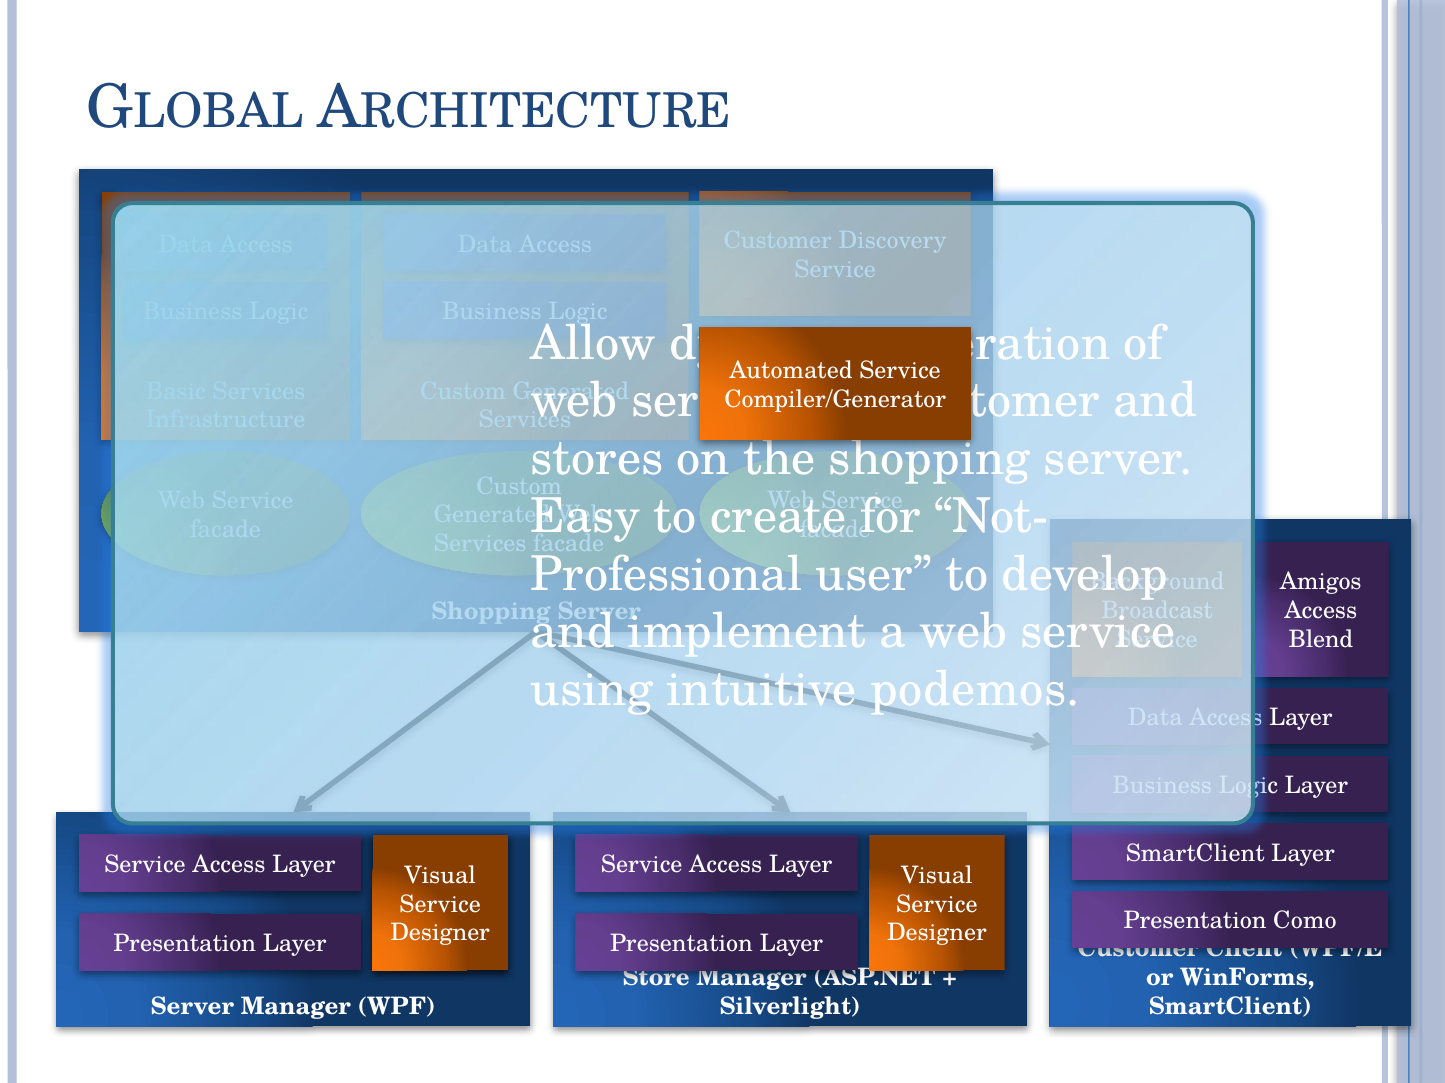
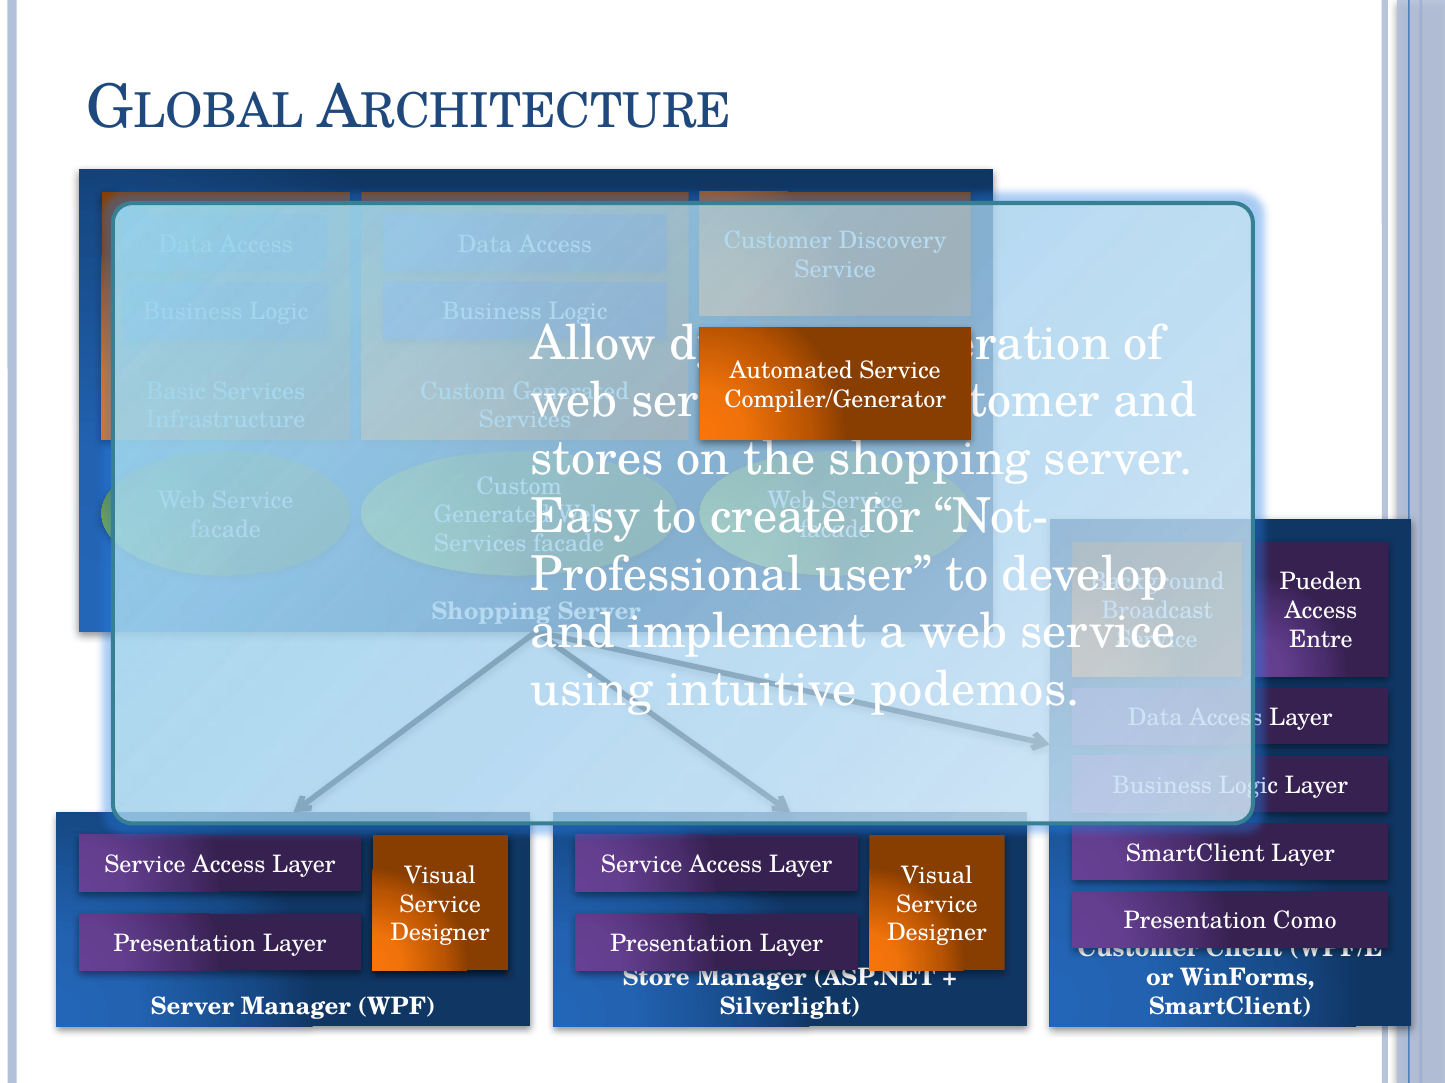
Amigos: Amigos -> Pueden
Blend: Blend -> Entre
